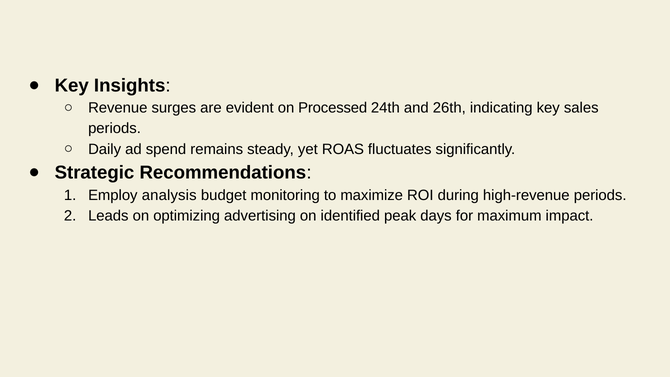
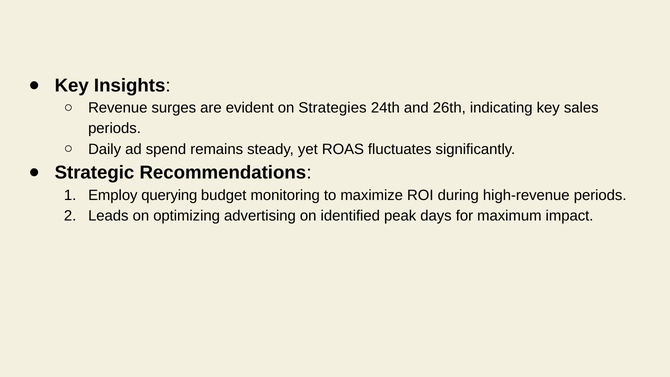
Processed: Processed -> Strategies
analysis: analysis -> querying
